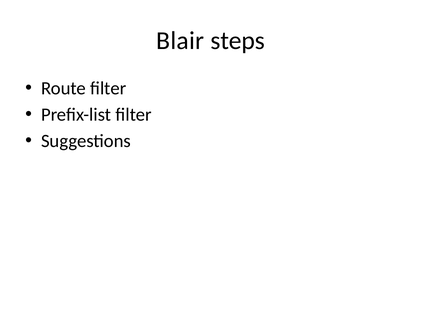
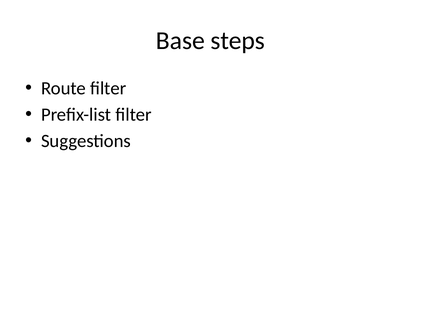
Blair: Blair -> Base
